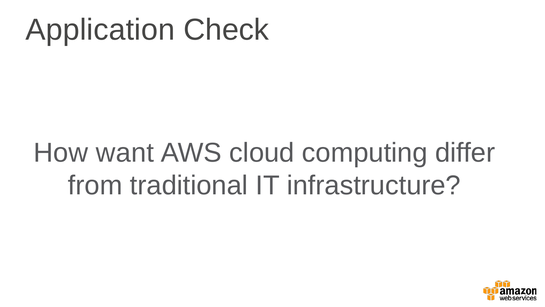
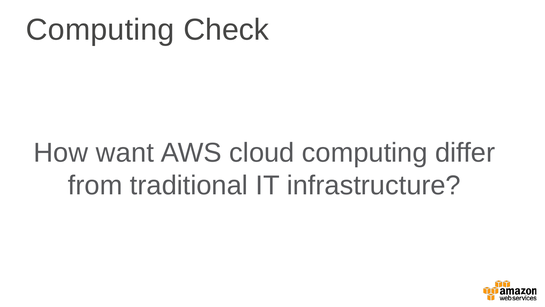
Application at (100, 30): Application -> Computing
